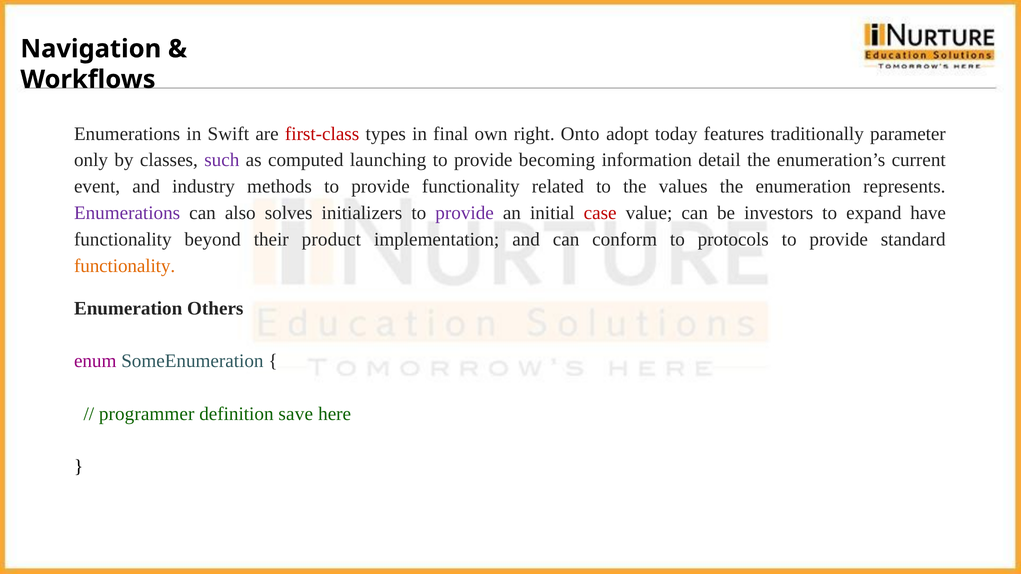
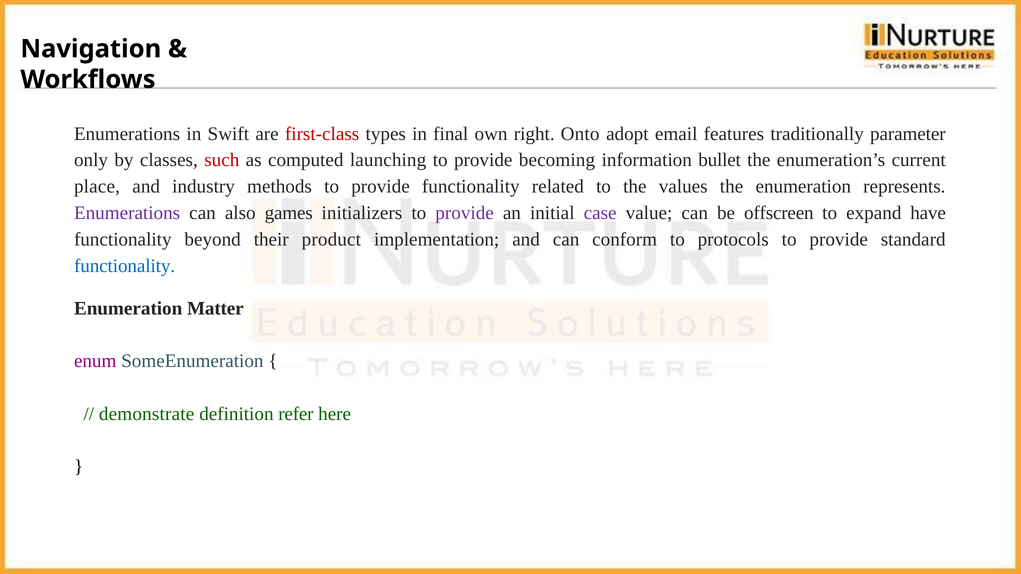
today: today -> email
such colour: purple -> red
detail: detail -> bullet
event: event -> place
solves: solves -> games
case colour: red -> purple
investors: investors -> offscreen
functionality at (125, 266) colour: orange -> blue
Others: Others -> Matter
programmer: programmer -> demonstrate
save: save -> refer
